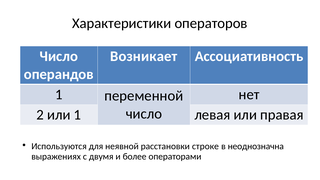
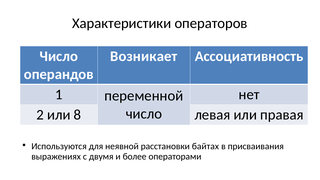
или 1: 1 -> 8
строке: строке -> байтах
неоднозначна: неоднозначна -> присваивания
